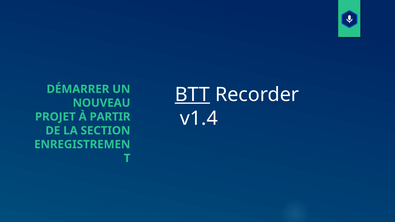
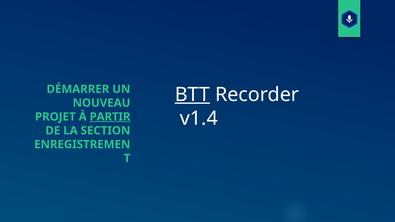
PARTIR underline: none -> present
